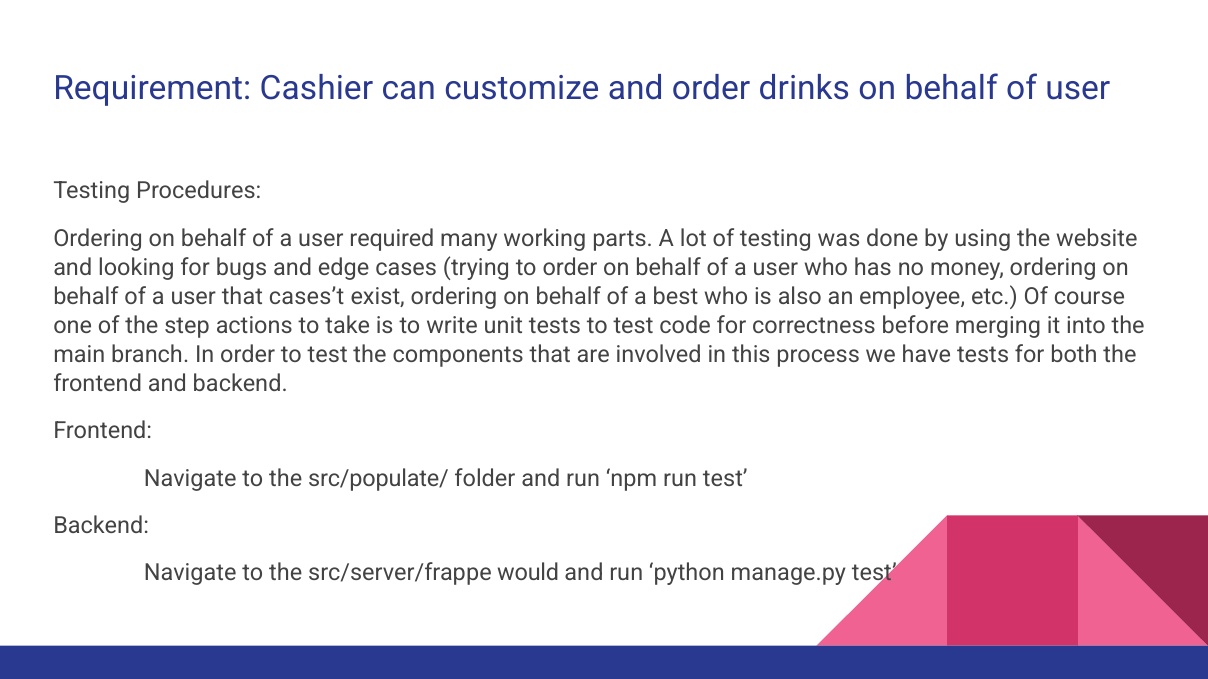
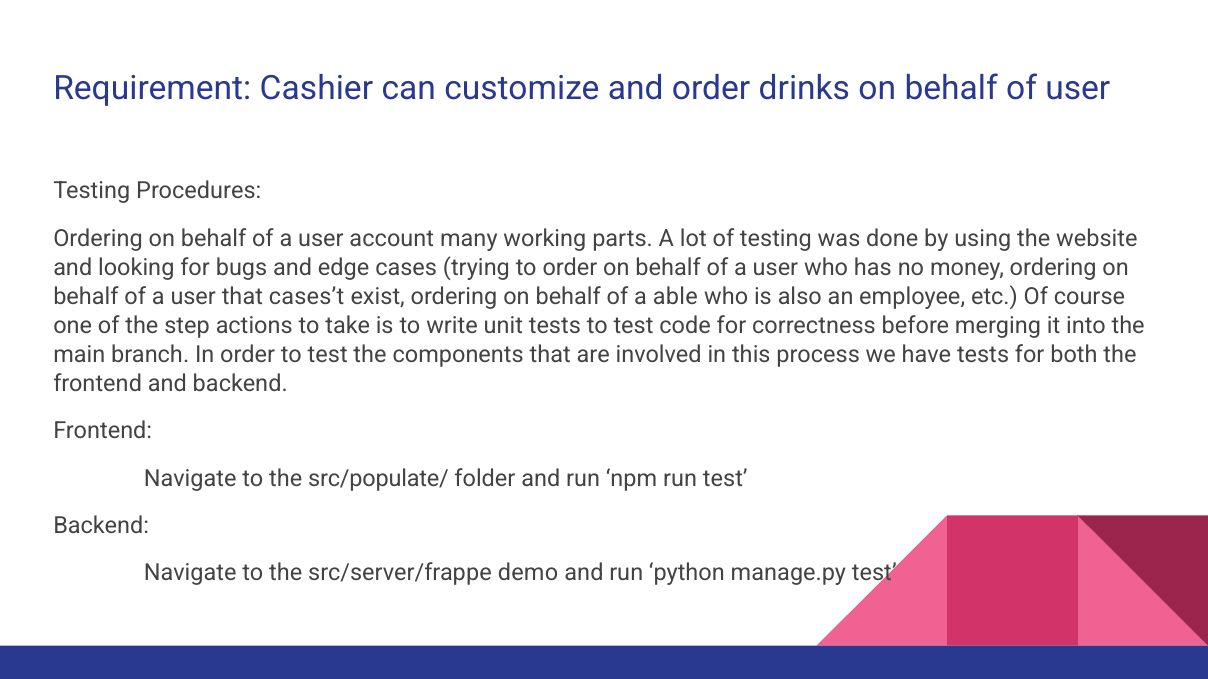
required: required -> account
best: best -> able
would: would -> demo
